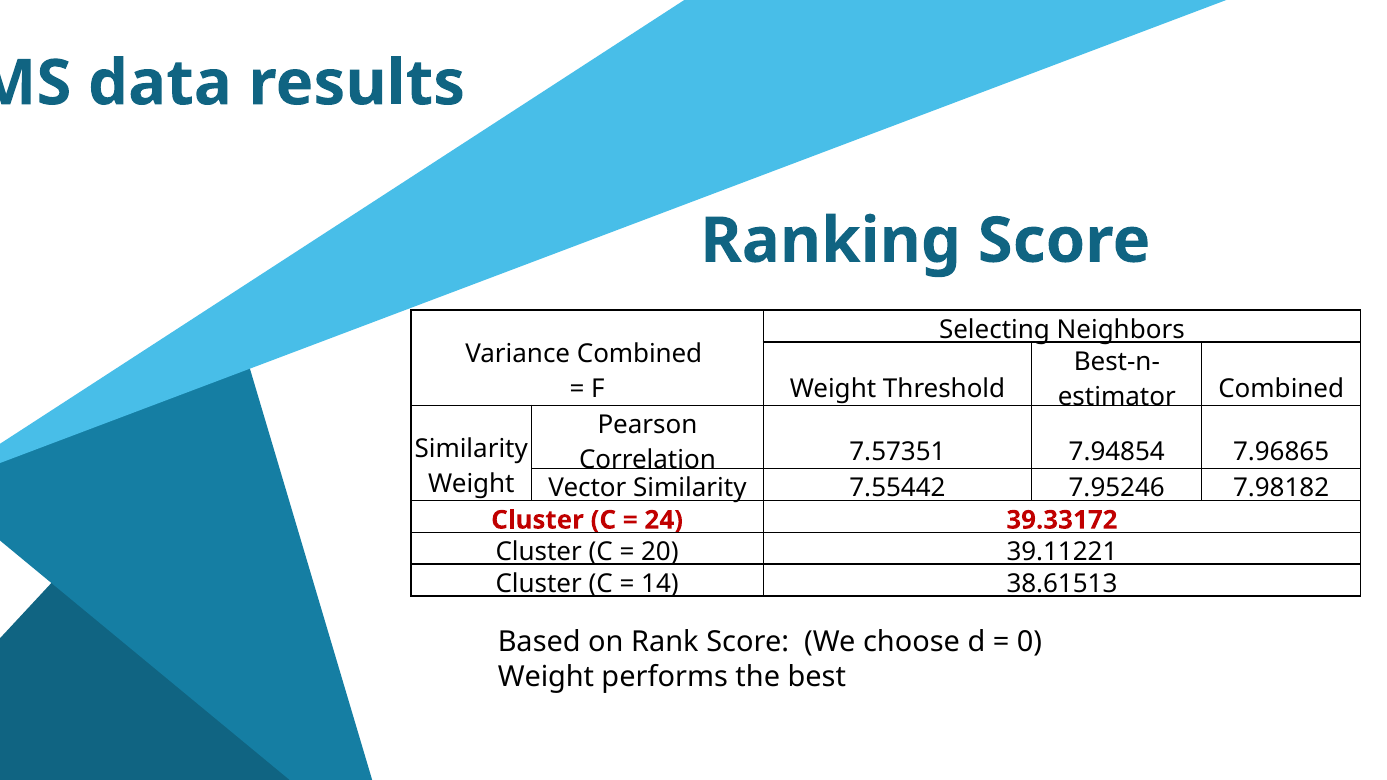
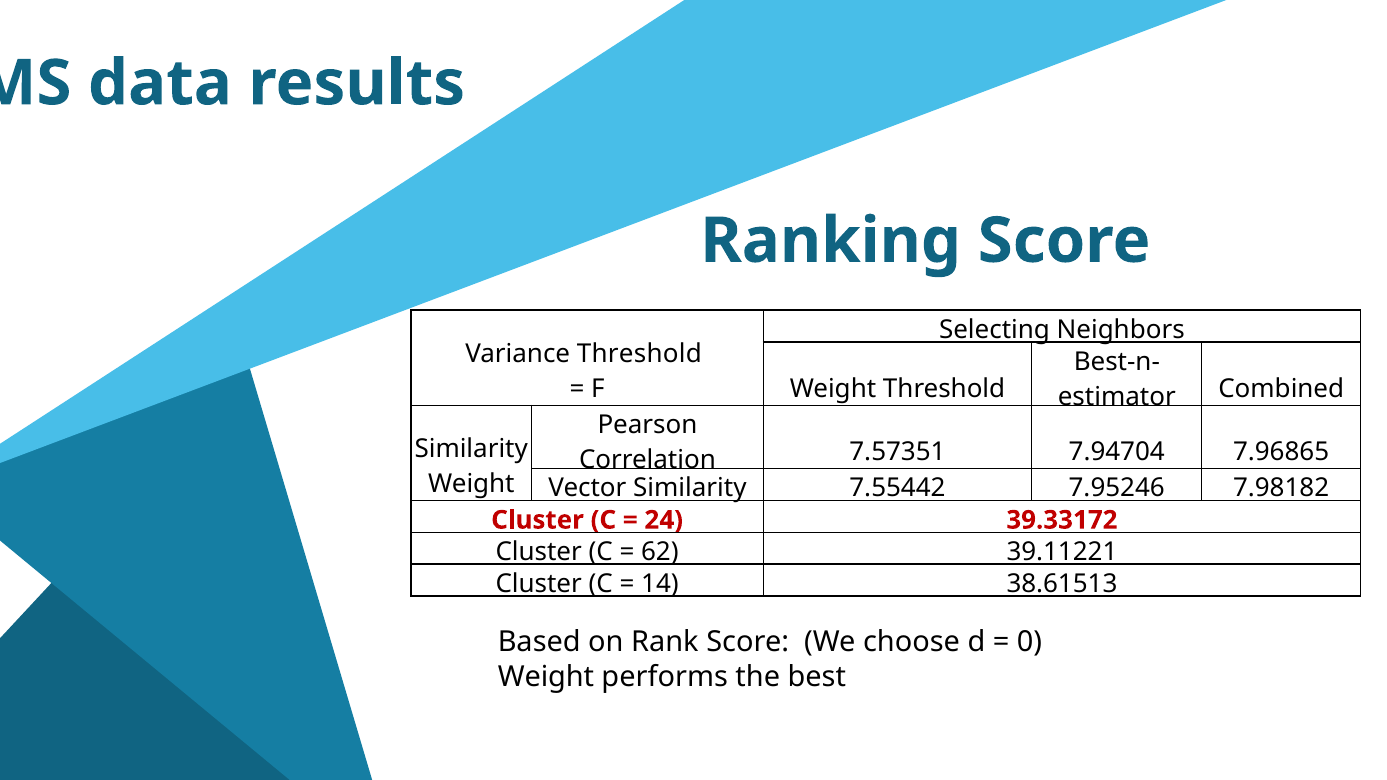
Variance Combined: Combined -> Threshold
7.94854: 7.94854 -> 7.94704
20: 20 -> 62
